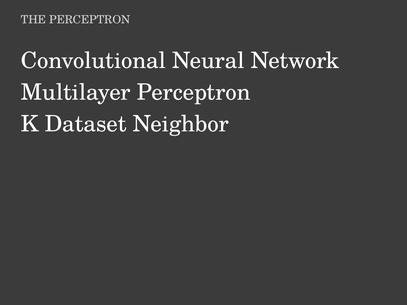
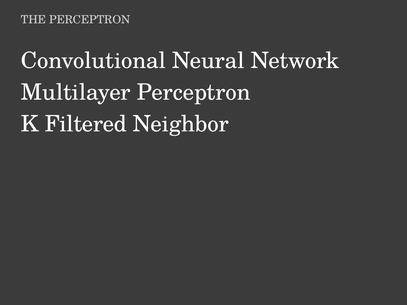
Dataset: Dataset -> Filtered
